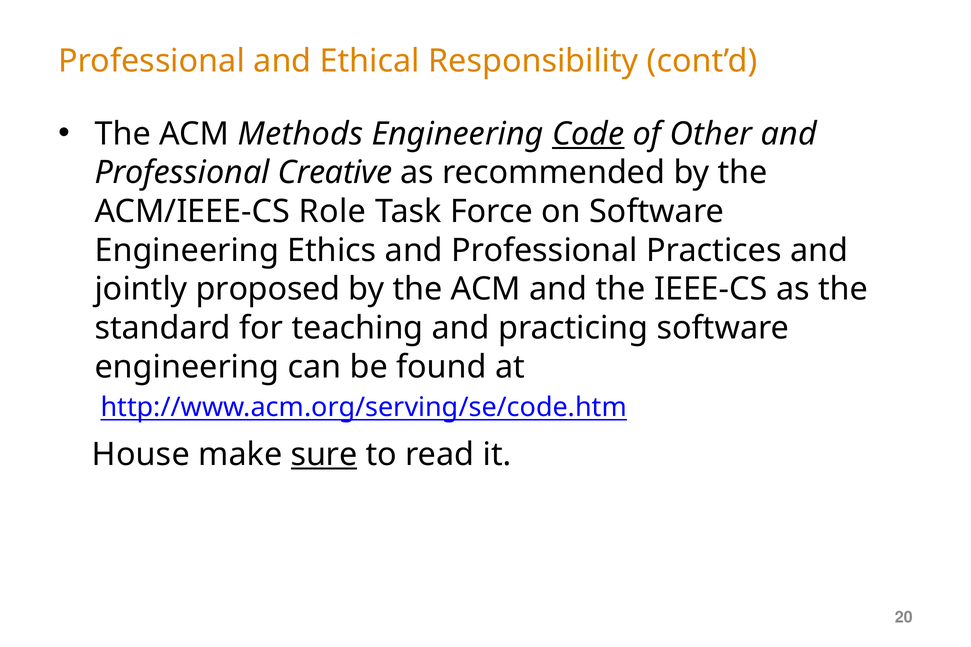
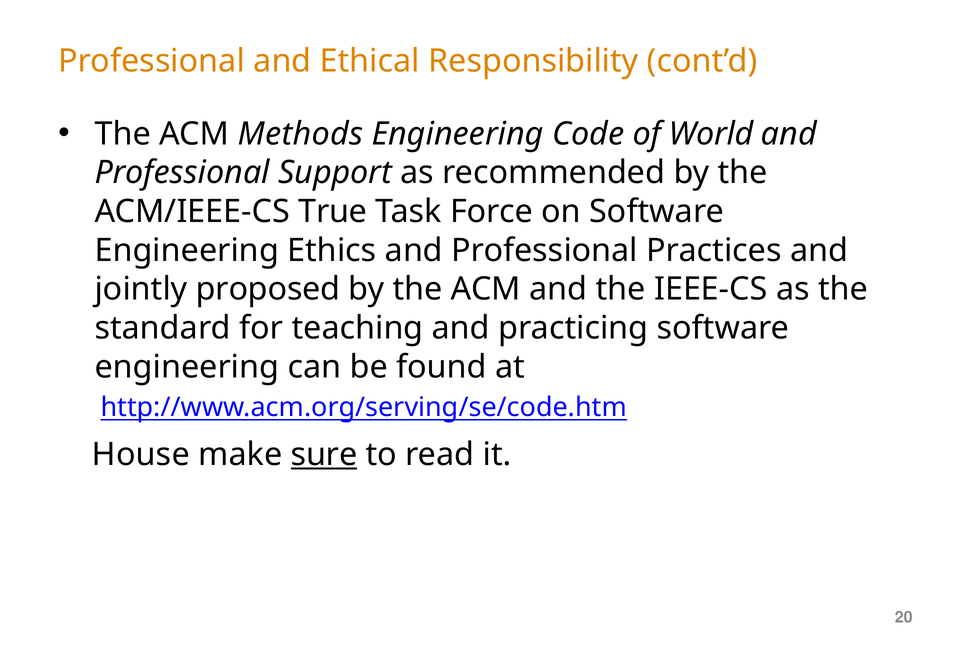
Code underline: present -> none
Other: Other -> World
Creative: Creative -> Support
Role: Role -> True
